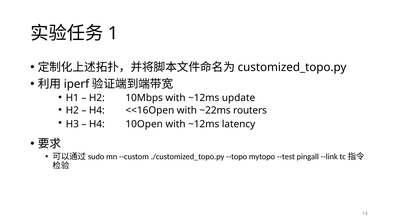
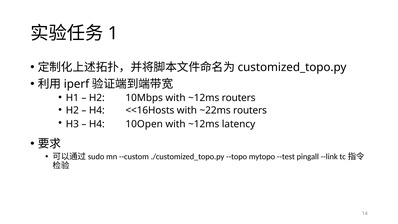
~12ms update: update -> routers
<<16Open: <<16Open -> <<16Hosts
